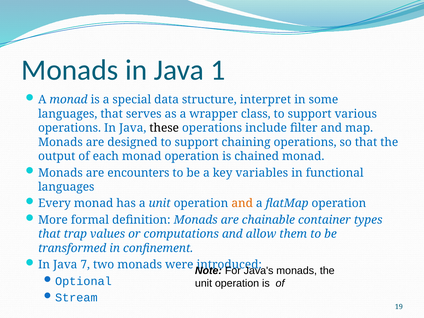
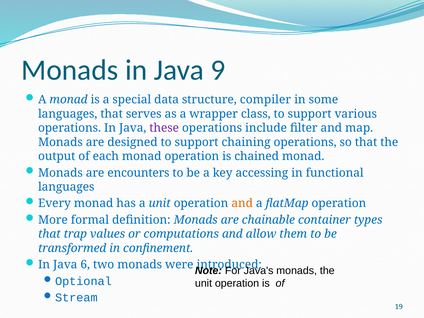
1: 1 -> 9
interpret: interpret -> compiler
these colour: black -> purple
variables: variables -> accessing
7: 7 -> 6
